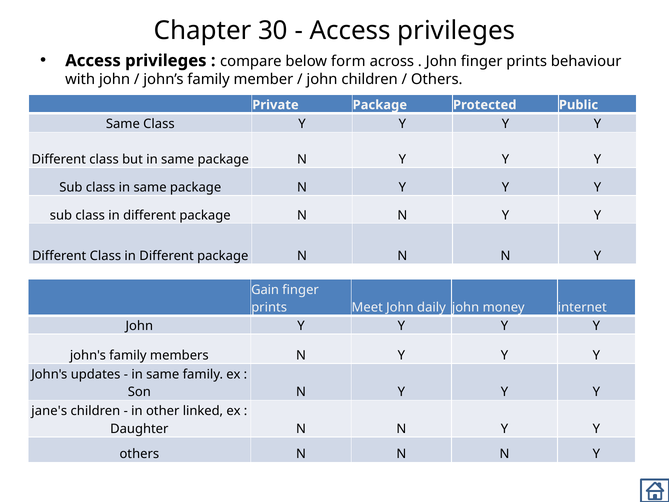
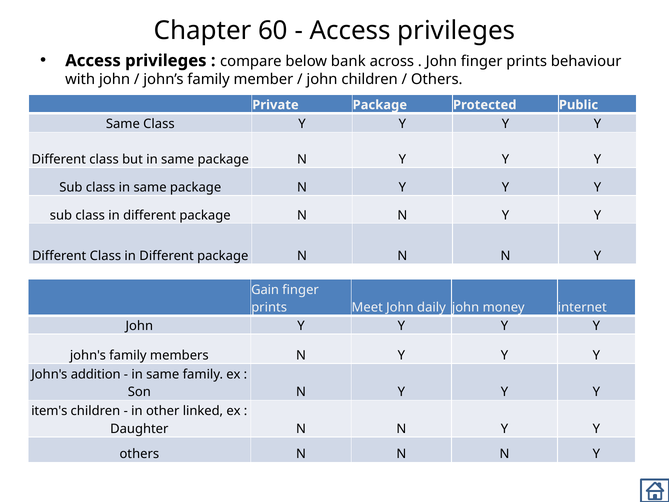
30: 30 -> 60
form: form -> bank
updates: updates -> addition
jane's: jane's -> item's
